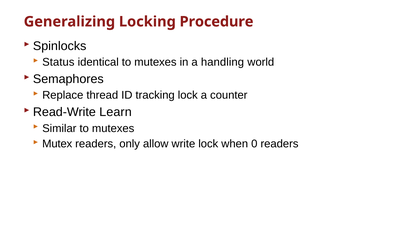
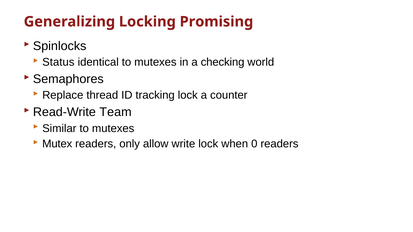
Procedure: Procedure -> Promising
handling: handling -> checking
Learn: Learn -> Team
